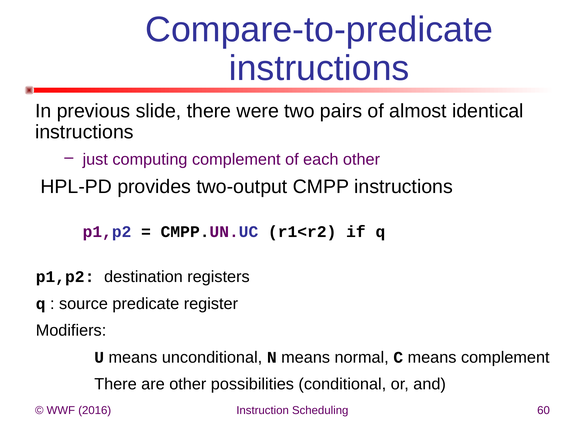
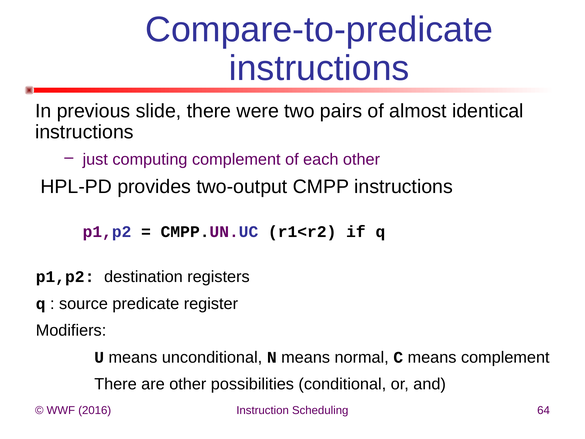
60: 60 -> 64
